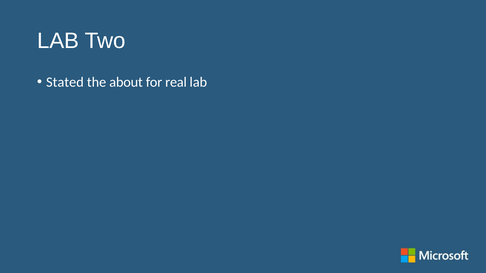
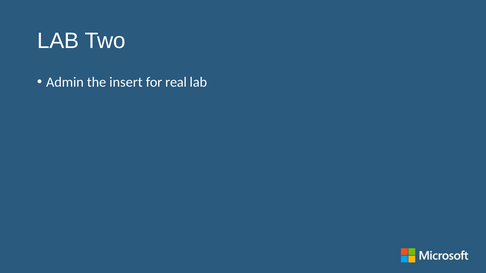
Stated: Stated -> Admin
about: about -> insert
